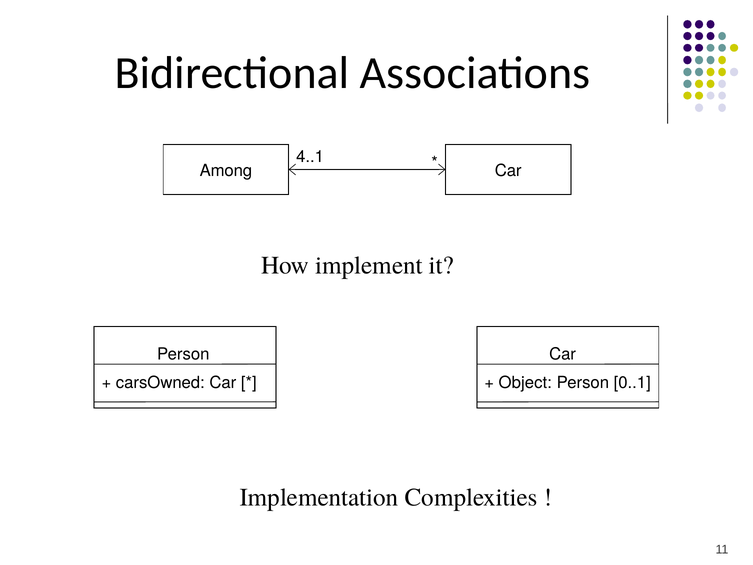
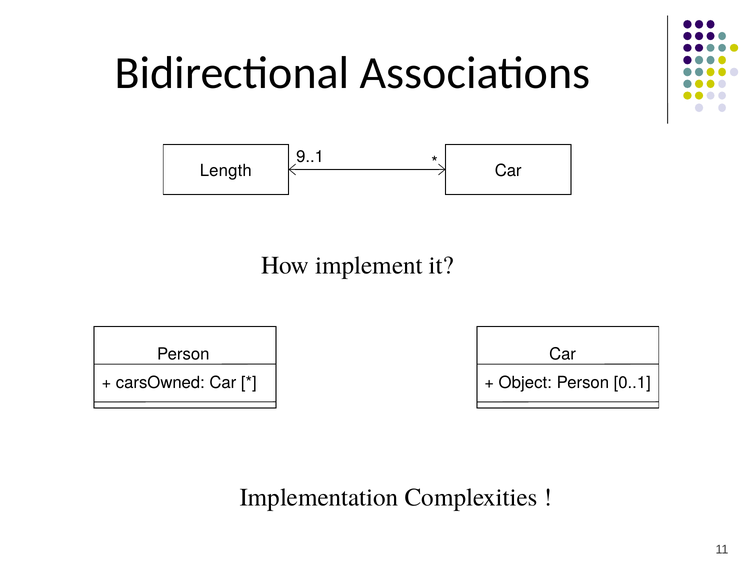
4..1: 4..1 -> 9..1
Among: Among -> Length
